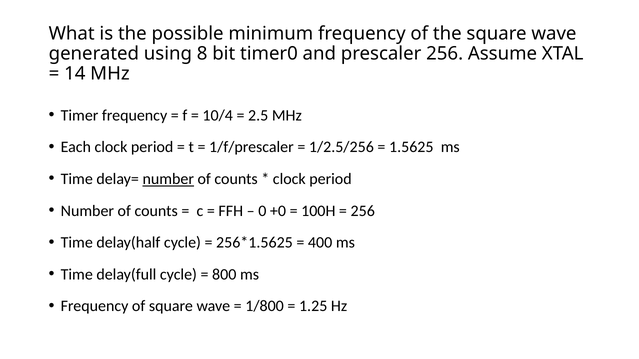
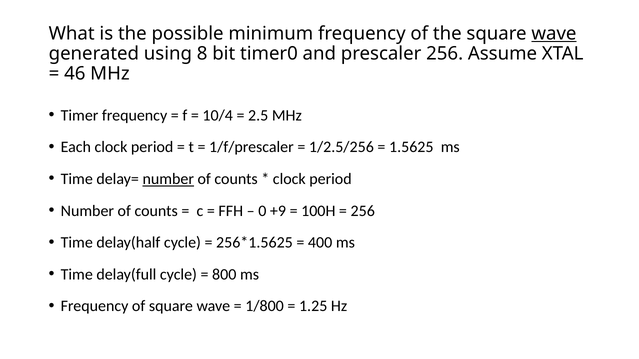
wave at (554, 34) underline: none -> present
14: 14 -> 46
+0: +0 -> +9
